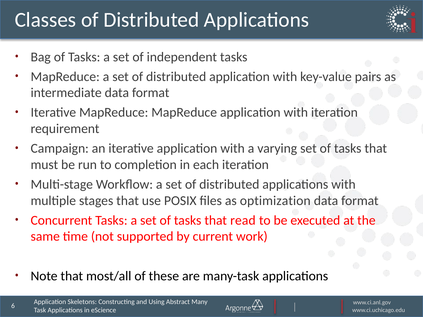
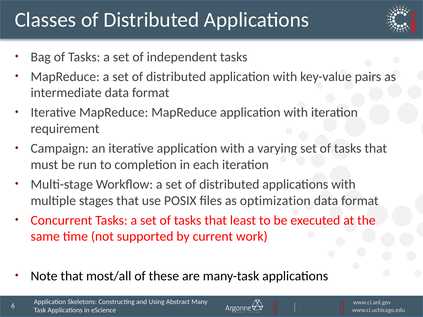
read: read -> least
